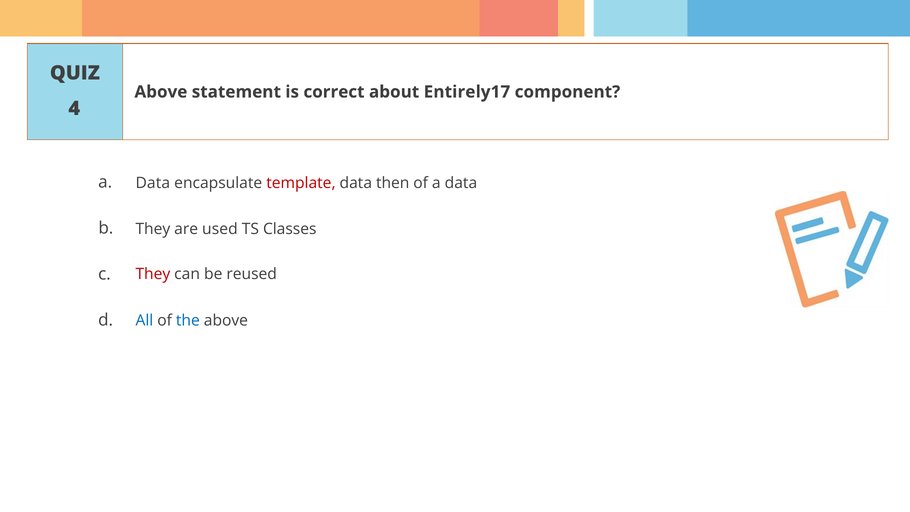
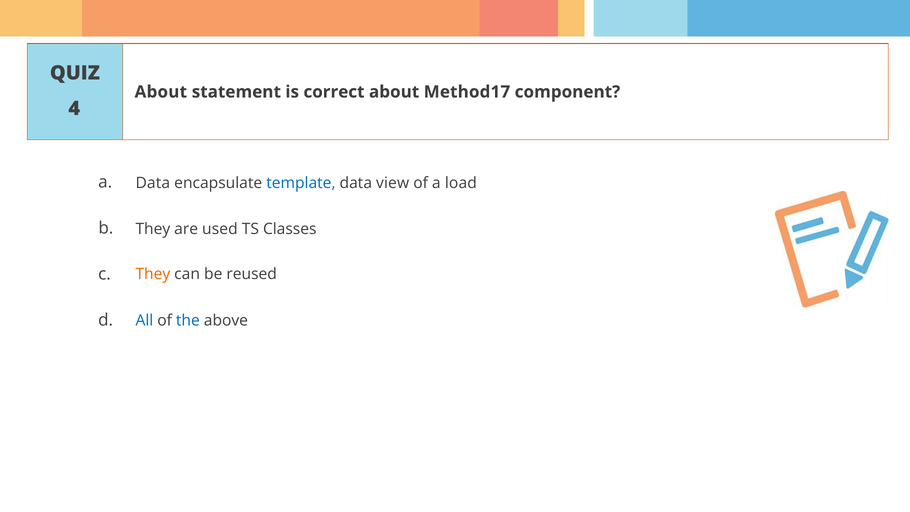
Above at (161, 92): Above -> About
Entirely17: Entirely17 -> Method17
template colour: red -> blue
then: then -> view
a data: data -> load
They at (153, 274) colour: red -> orange
